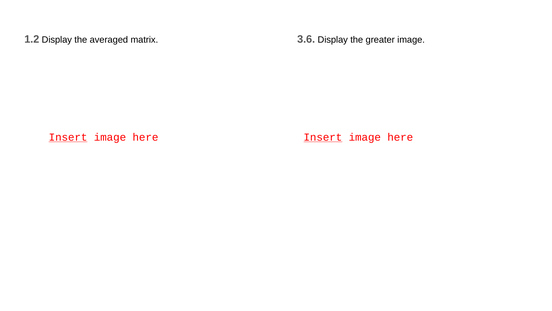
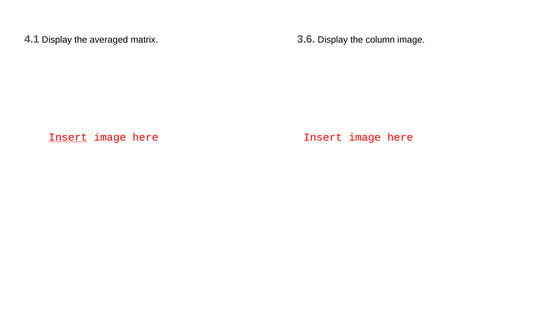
1.2: 1.2 -> 4.1
greater: greater -> column
Insert at (323, 137) underline: present -> none
